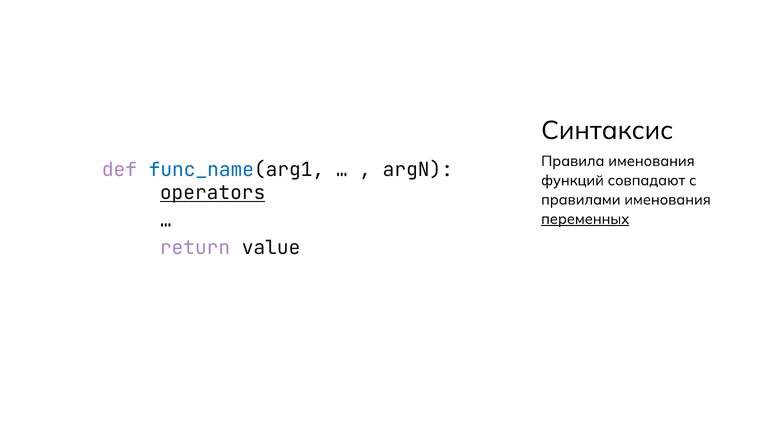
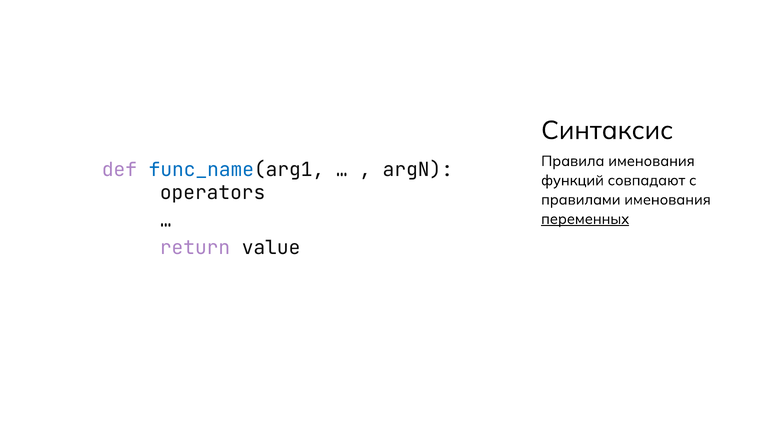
operators underline: present -> none
